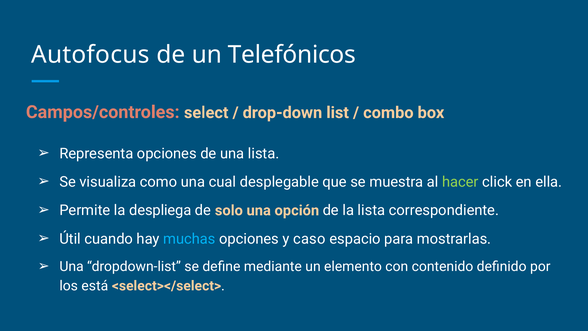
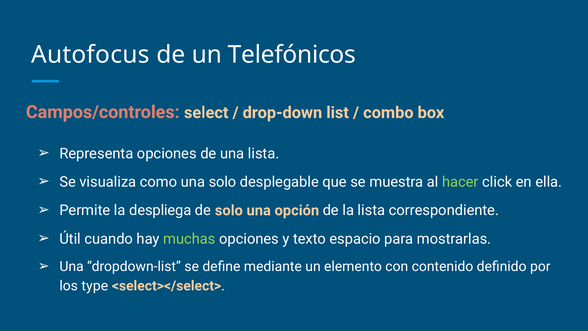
una cual: cual -> solo
muchas colour: light blue -> light green
caso: caso -> texto
está: está -> type
